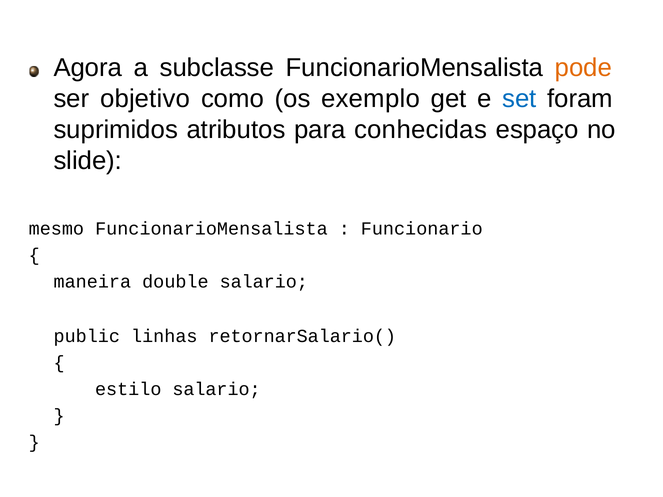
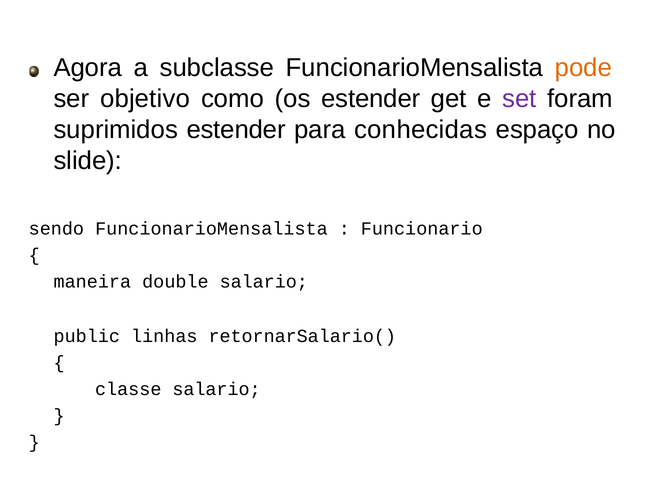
os exemplo: exemplo -> estender
set colour: blue -> purple
suprimidos atributos: atributos -> estender
mesmo: mesmo -> sendo
estilo: estilo -> classe
